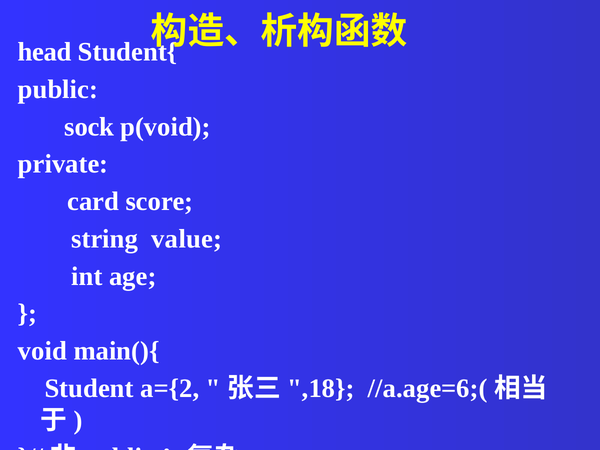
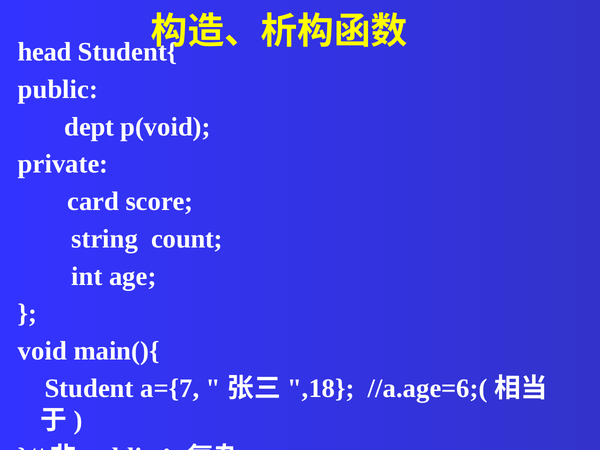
sock: sock -> dept
value: value -> count
a={2: a={2 -> a={7
